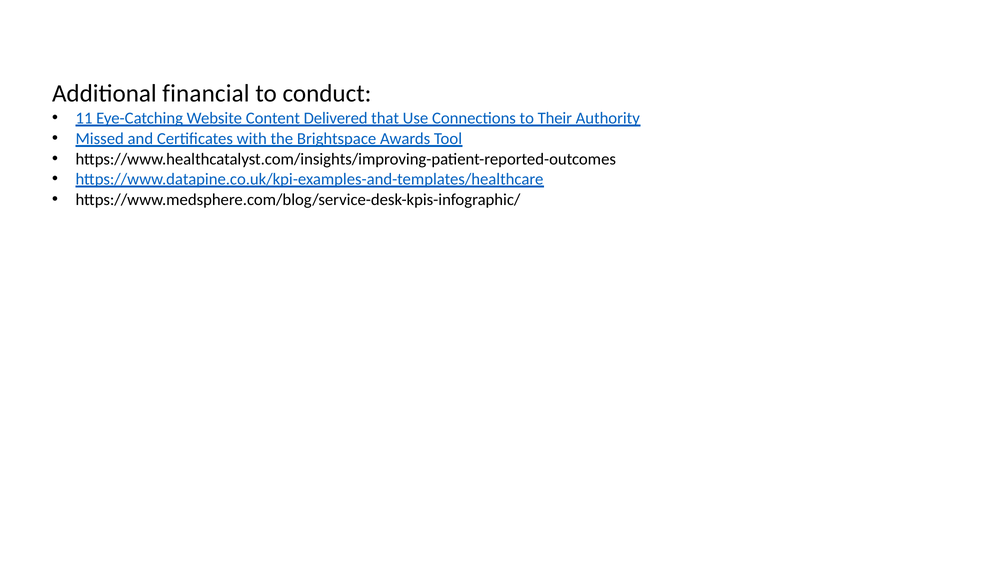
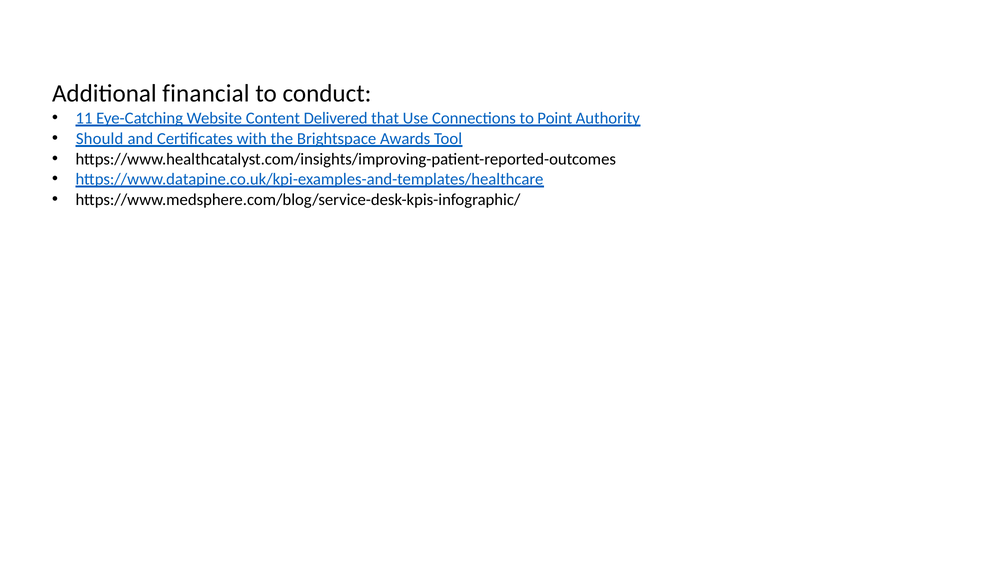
Their: Their -> Point
Missed: Missed -> Should
